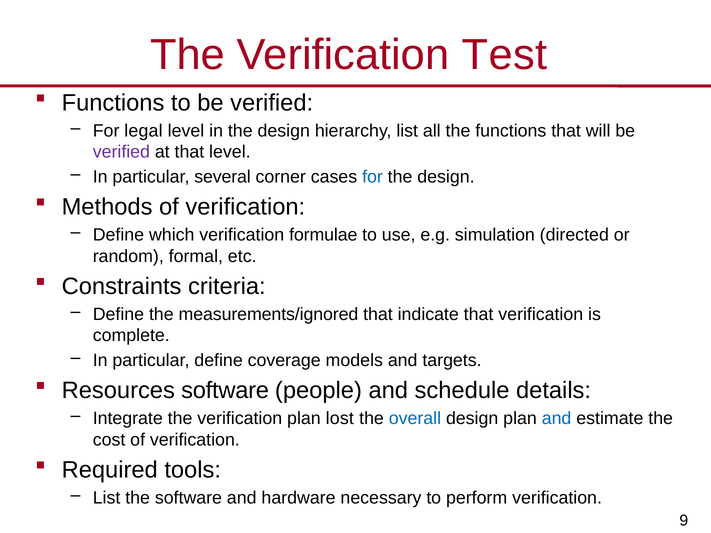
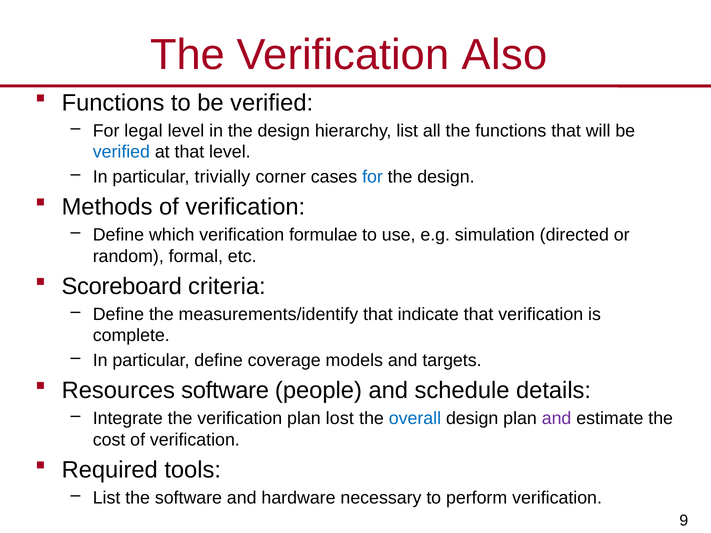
Test: Test -> Also
verified at (121, 152) colour: purple -> blue
several: several -> trivially
Constraints: Constraints -> Scoreboard
measurements/ignored: measurements/ignored -> measurements/identify
and at (557, 419) colour: blue -> purple
